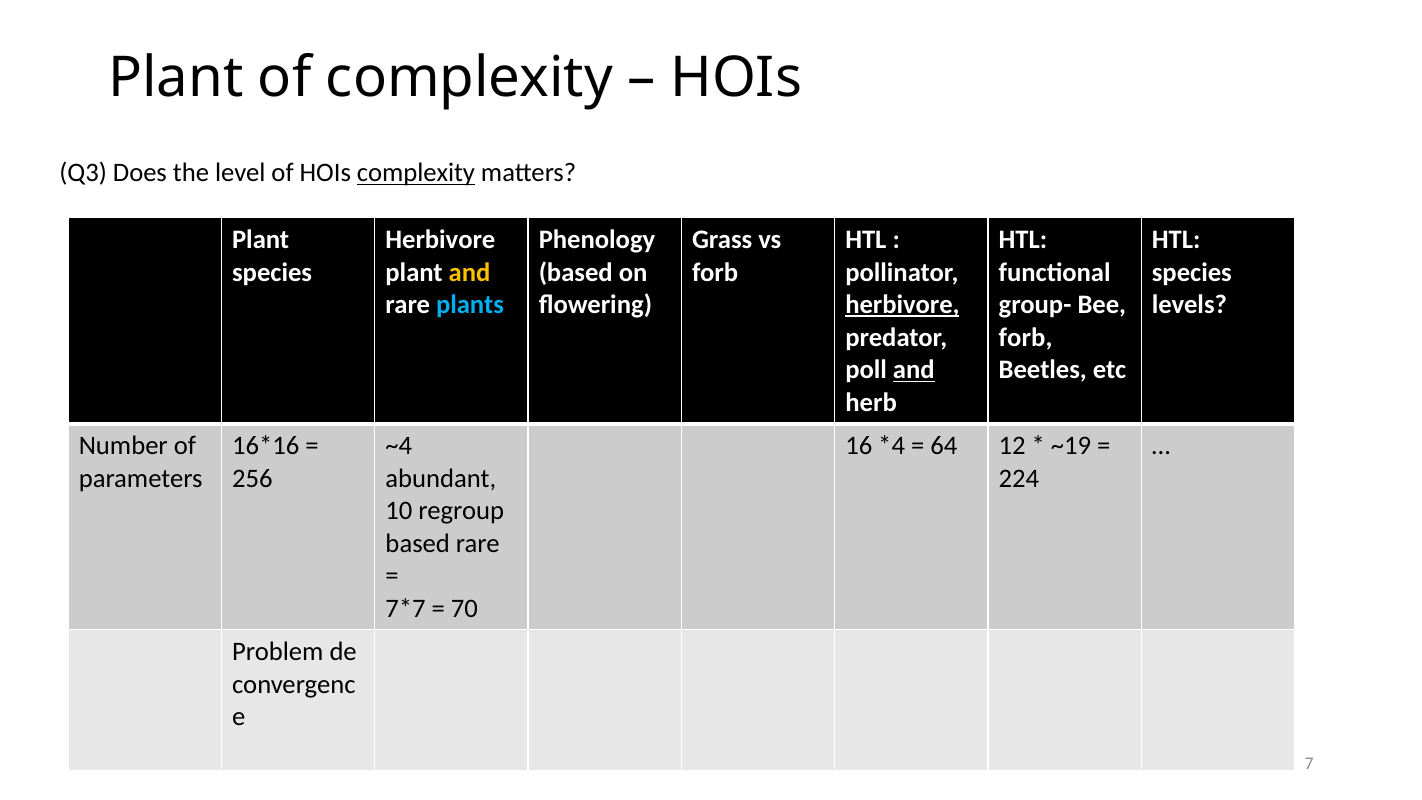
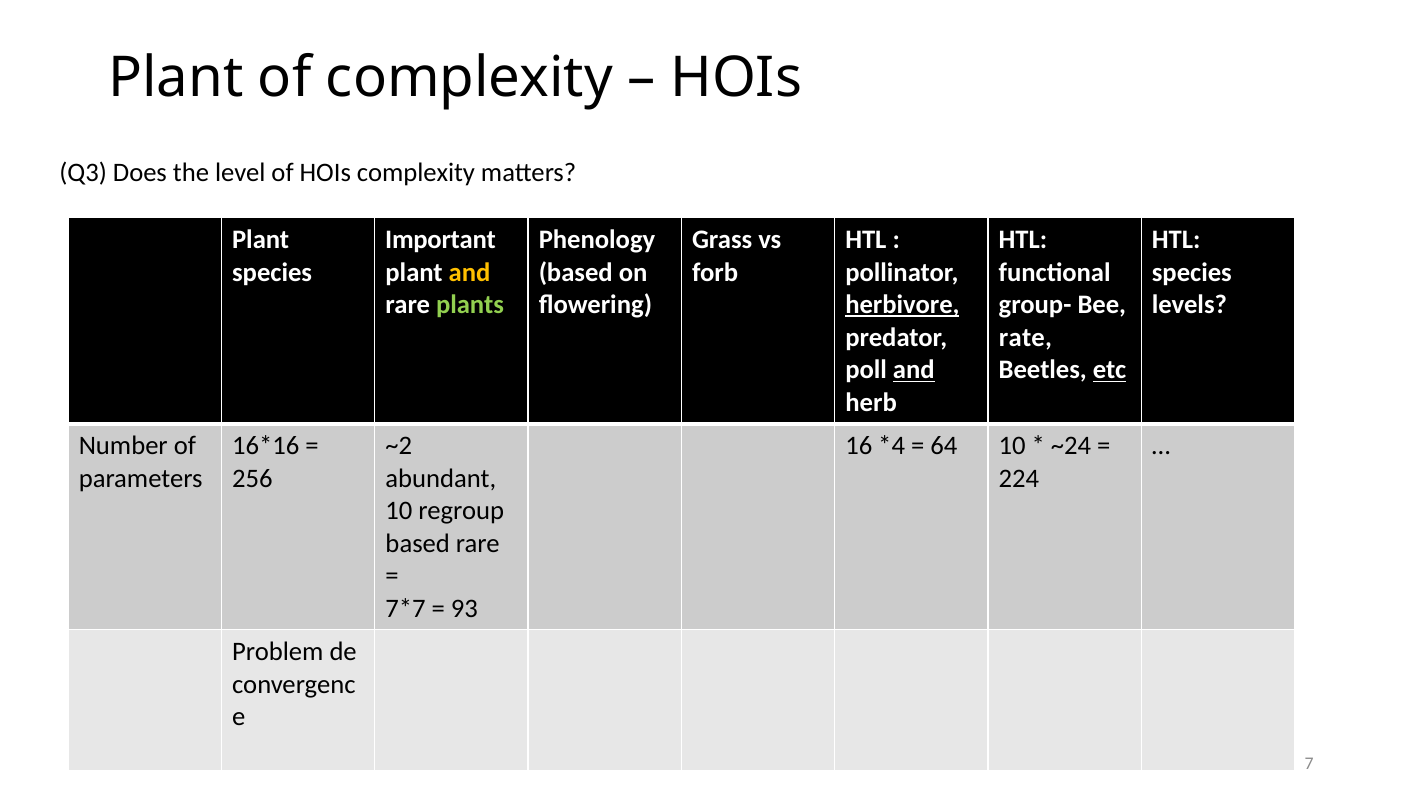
complexity at (416, 173) underline: present -> none
Herbivore at (440, 240): Herbivore -> Important
plants colour: light blue -> light green
forb at (1026, 337): forb -> rate
etc underline: none -> present
~4: ~4 -> ~2
64 12: 12 -> 10
~19: ~19 -> ~24
70: 70 -> 93
